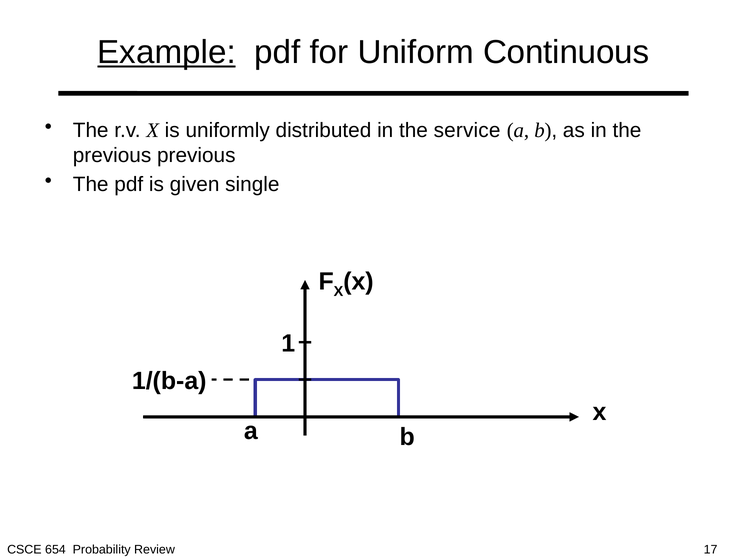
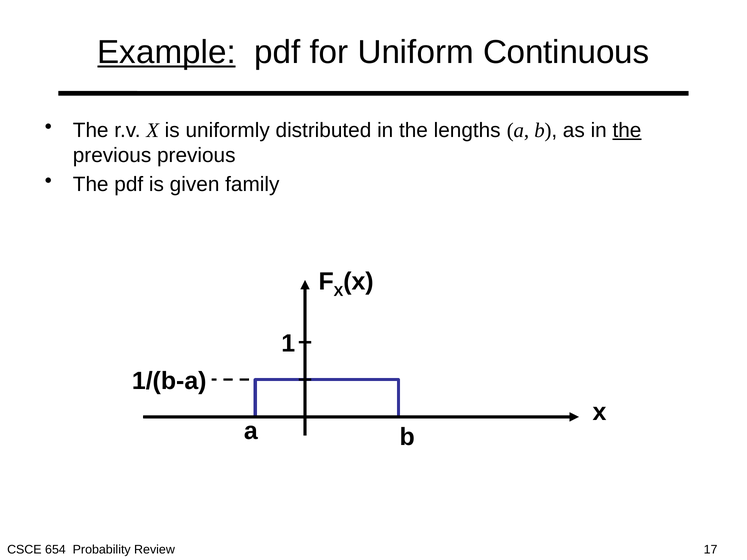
service: service -> lengths
the at (627, 130) underline: none -> present
single: single -> family
